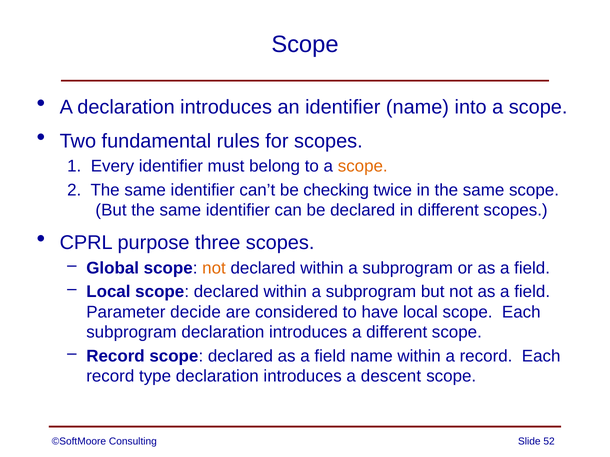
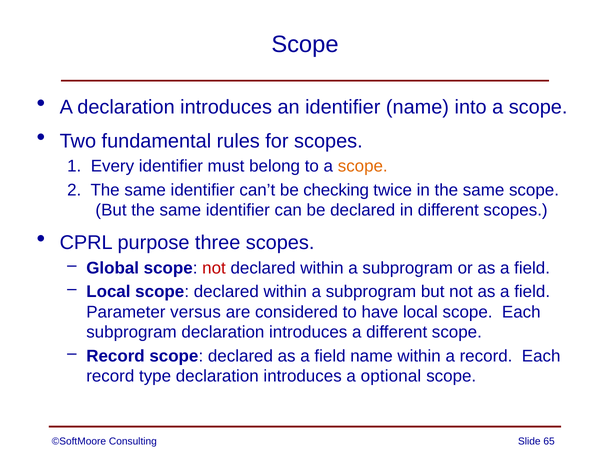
not at (214, 268) colour: orange -> red
decide: decide -> versus
descent: descent -> optional
52: 52 -> 65
